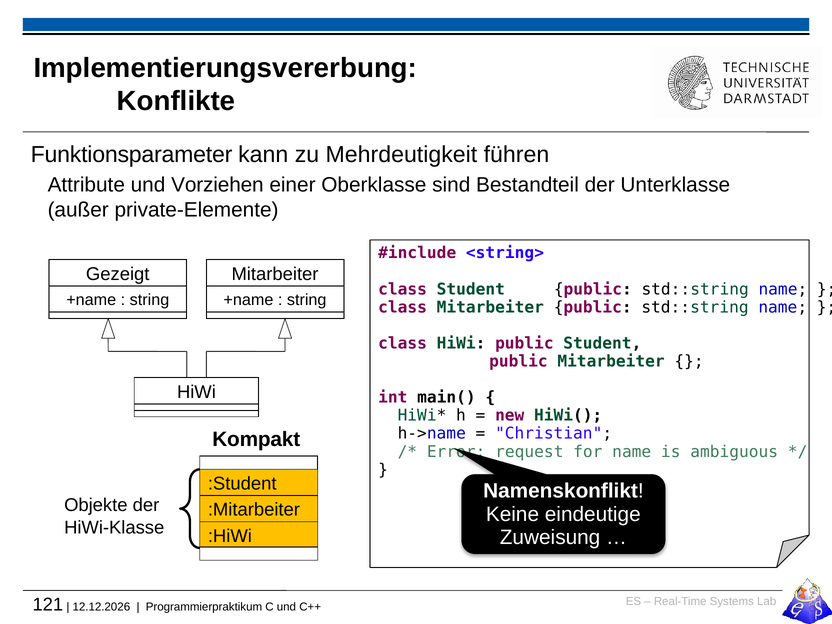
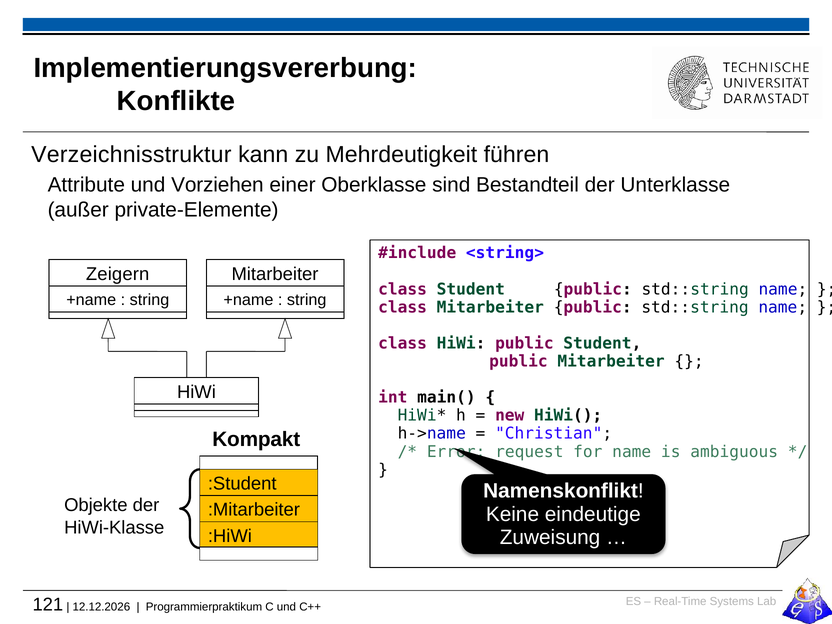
Funktionsparameter: Funktionsparameter -> Verzeichnisstruktur
Gezeigt: Gezeigt -> Zeigern
